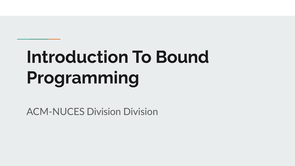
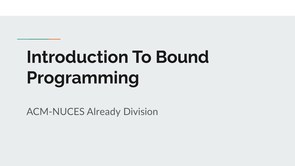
ACM-NUCES Division: Division -> Already
